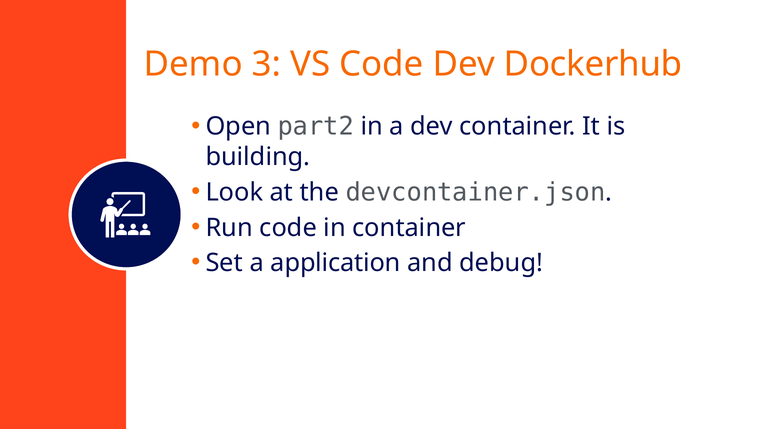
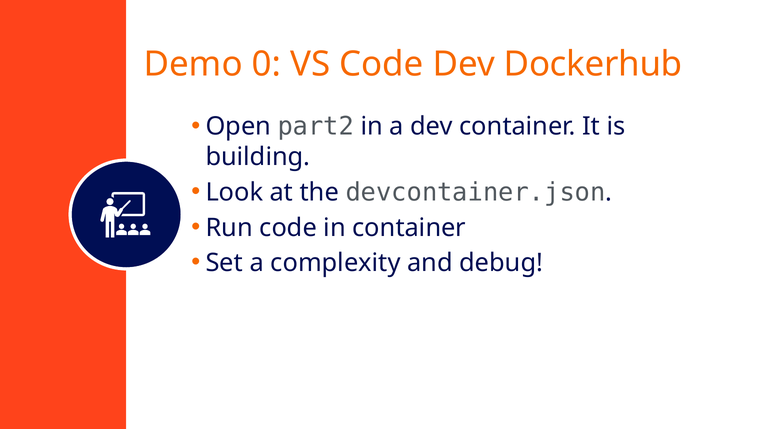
3: 3 -> 0
application: application -> complexity
